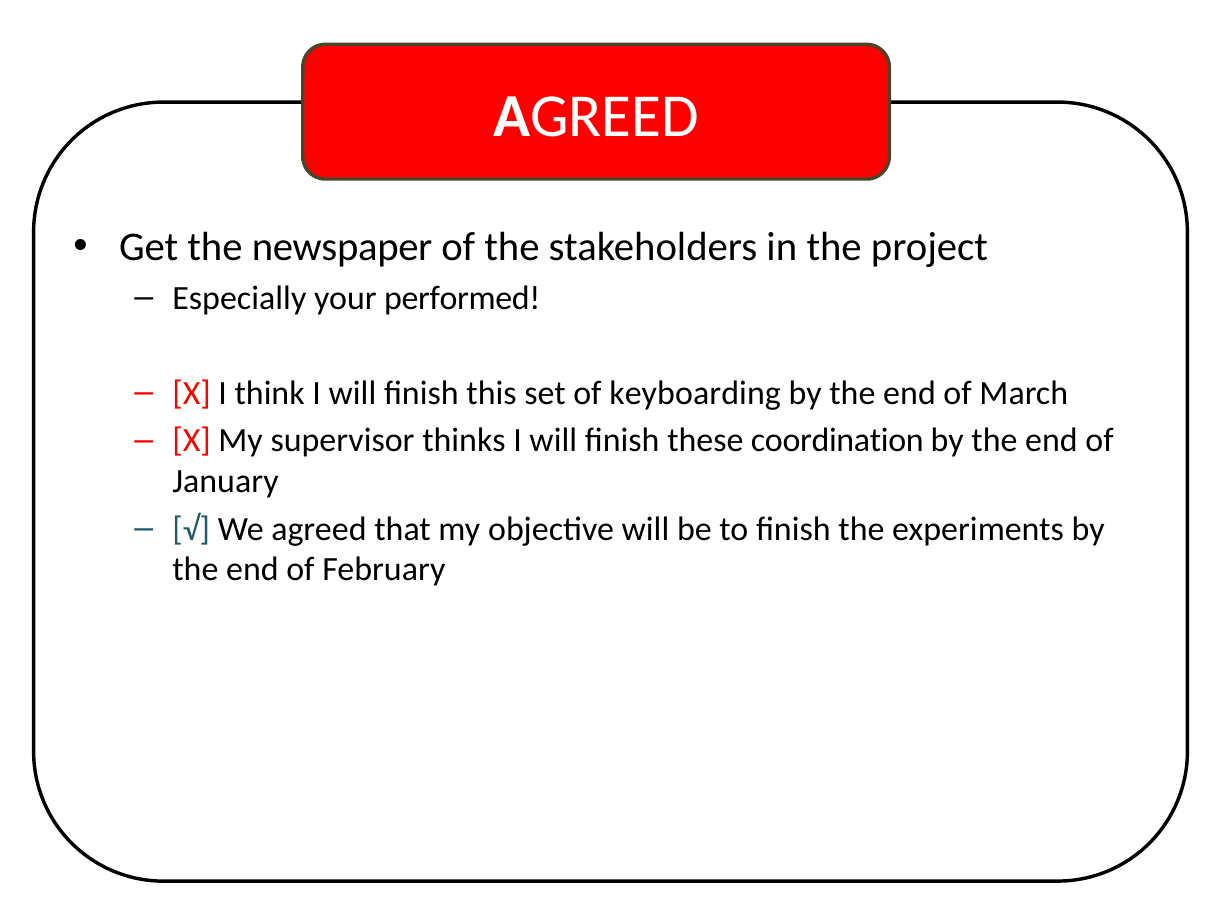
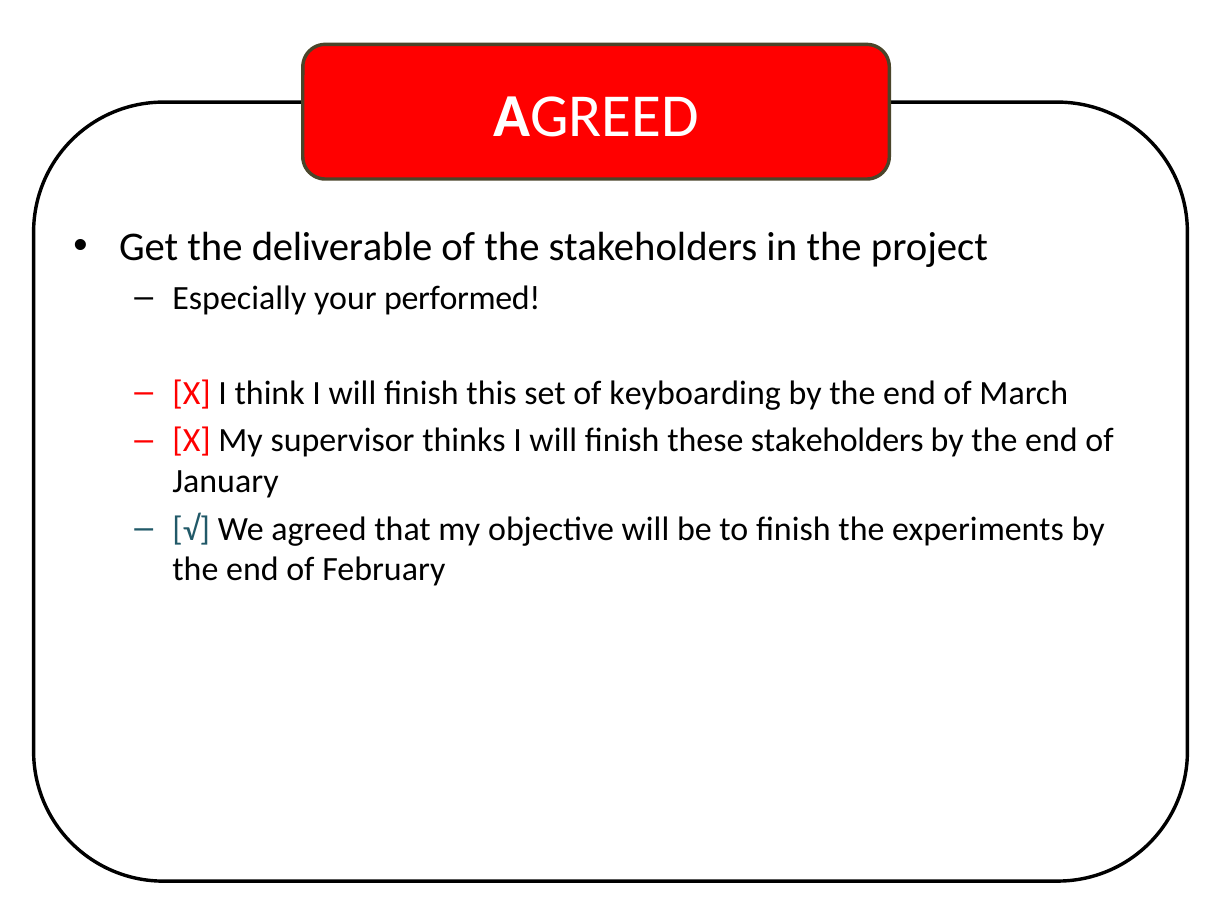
newspaper: newspaper -> deliverable
these coordination: coordination -> stakeholders
